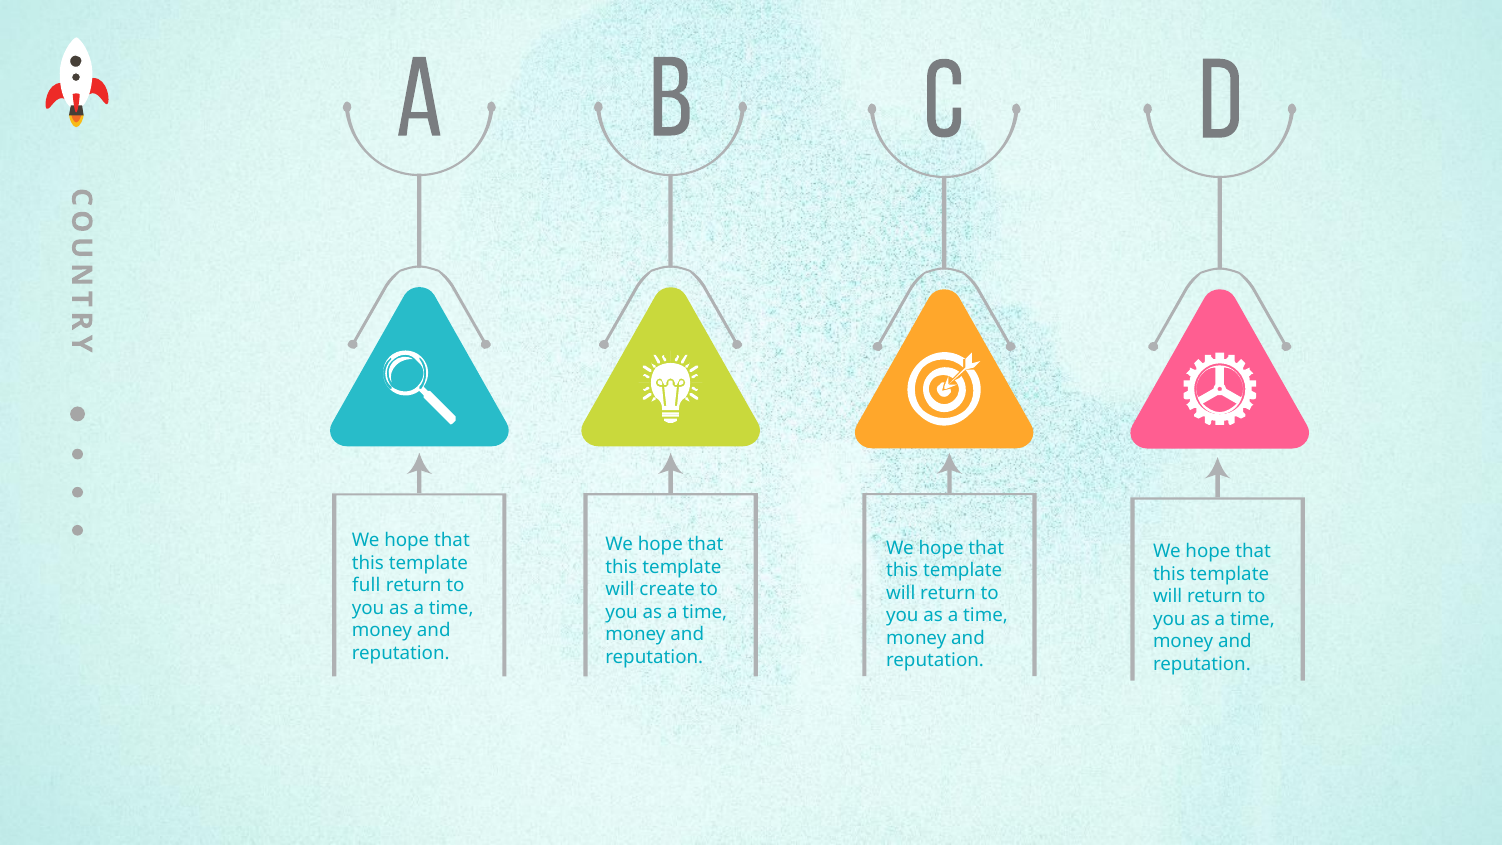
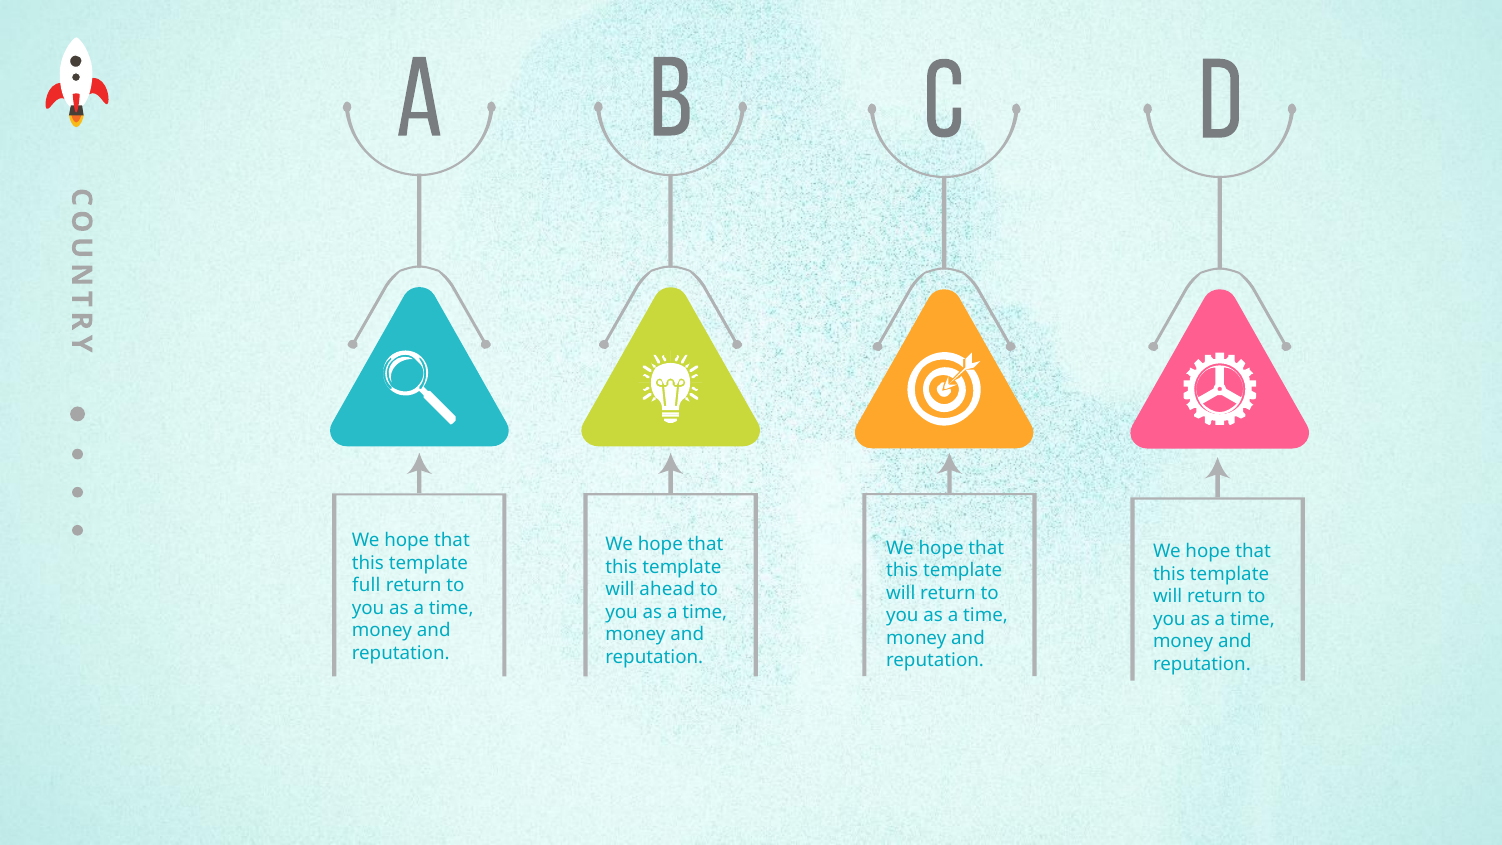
create: create -> ahead
